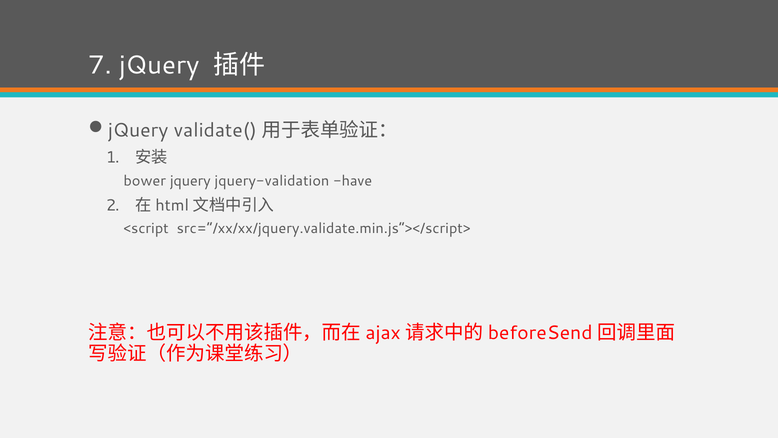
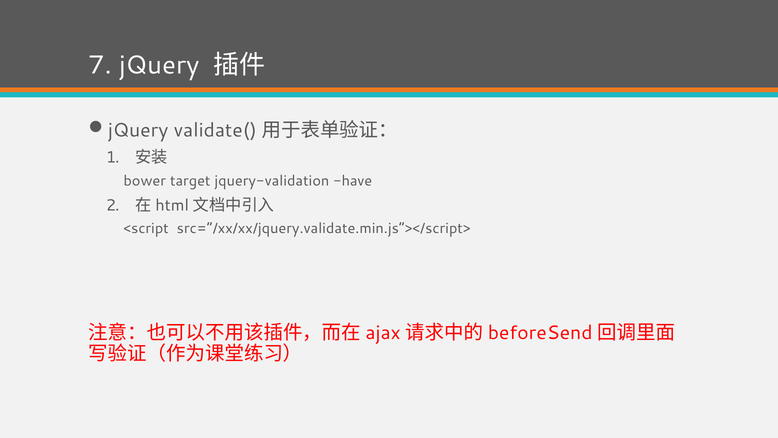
bower jquery: jquery -> target
